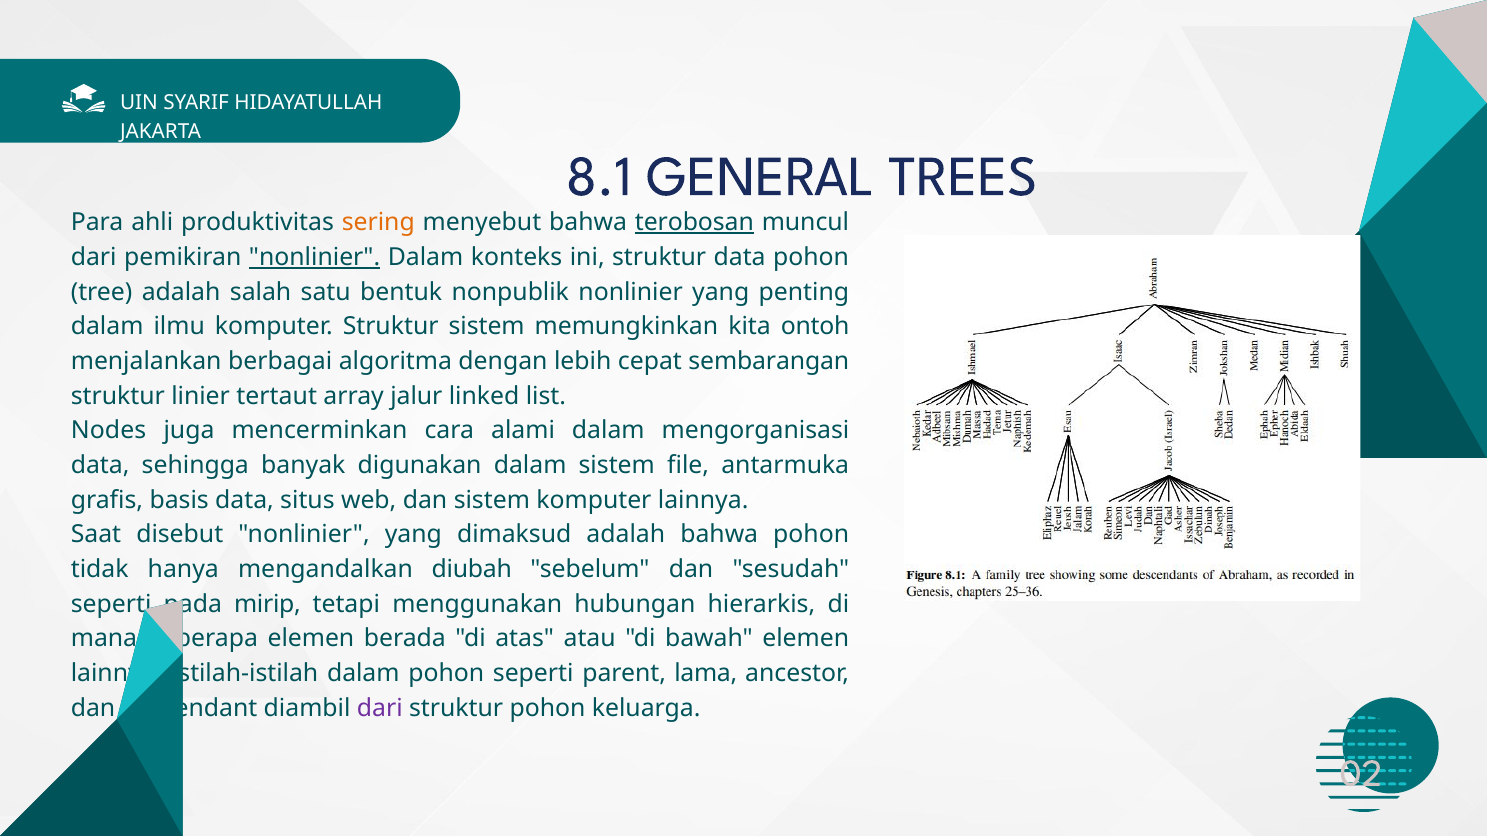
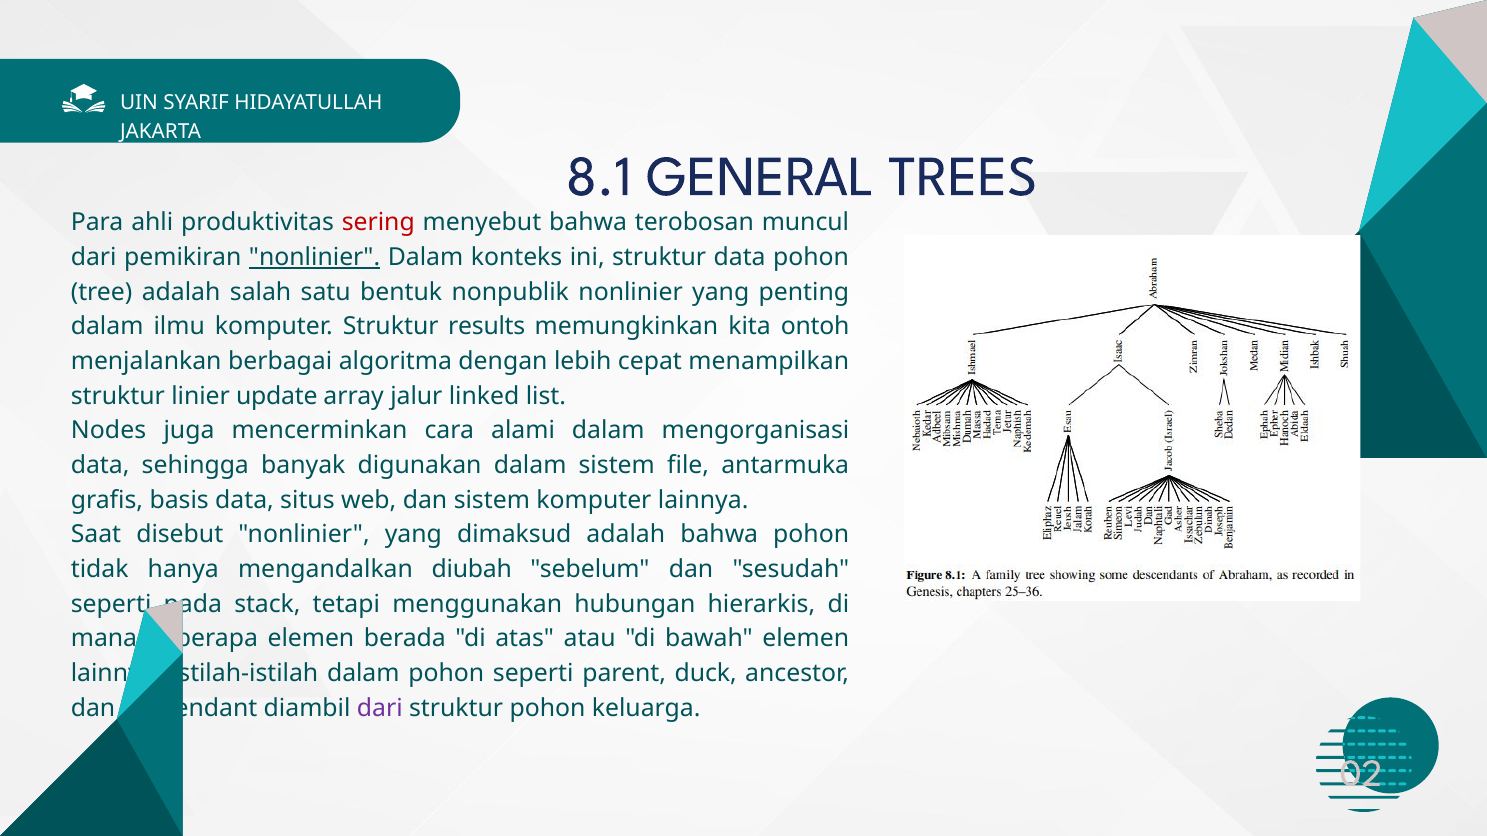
sering colour: orange -> red
terobosan underline: present -> none
Struktur sistem: sistem -> results
sembarangan: sembarangan -> menampilkan
tertaut: tertaut -> update
mirip: mirip -> stack
lama: lama -> duck
